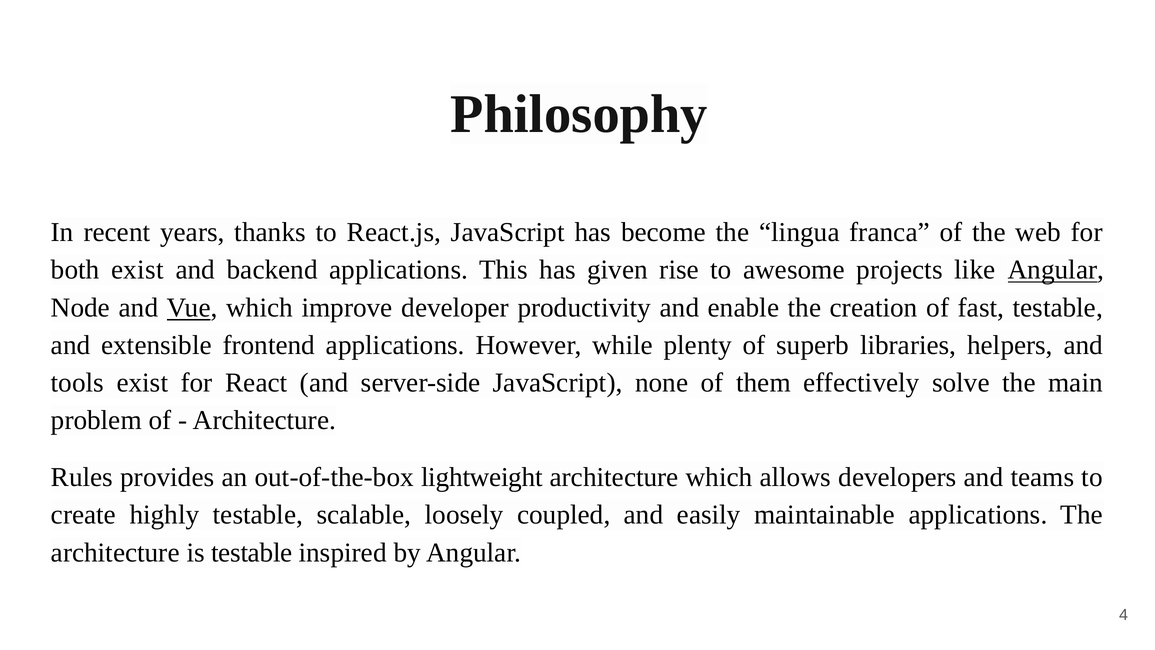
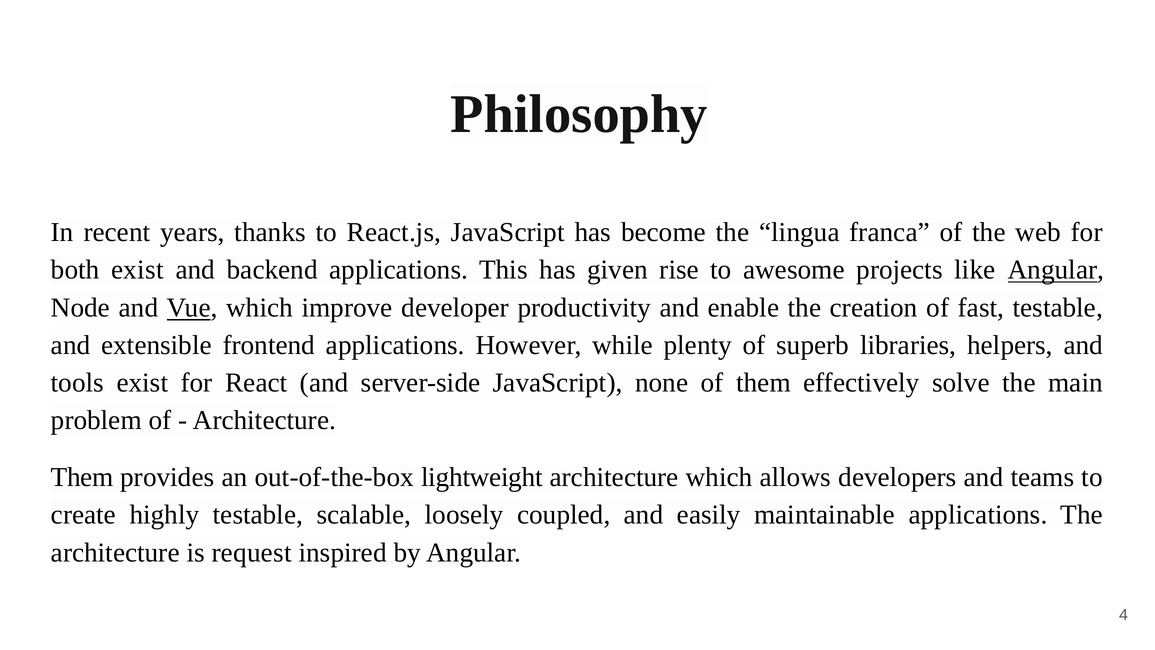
Rules at (82, 477): Rules -> Them
is testable: testable -> request
